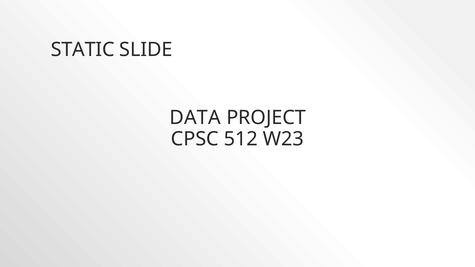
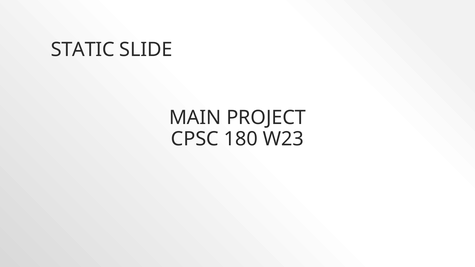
DATA: DATA -> MAIN
512: 512 -> 180
